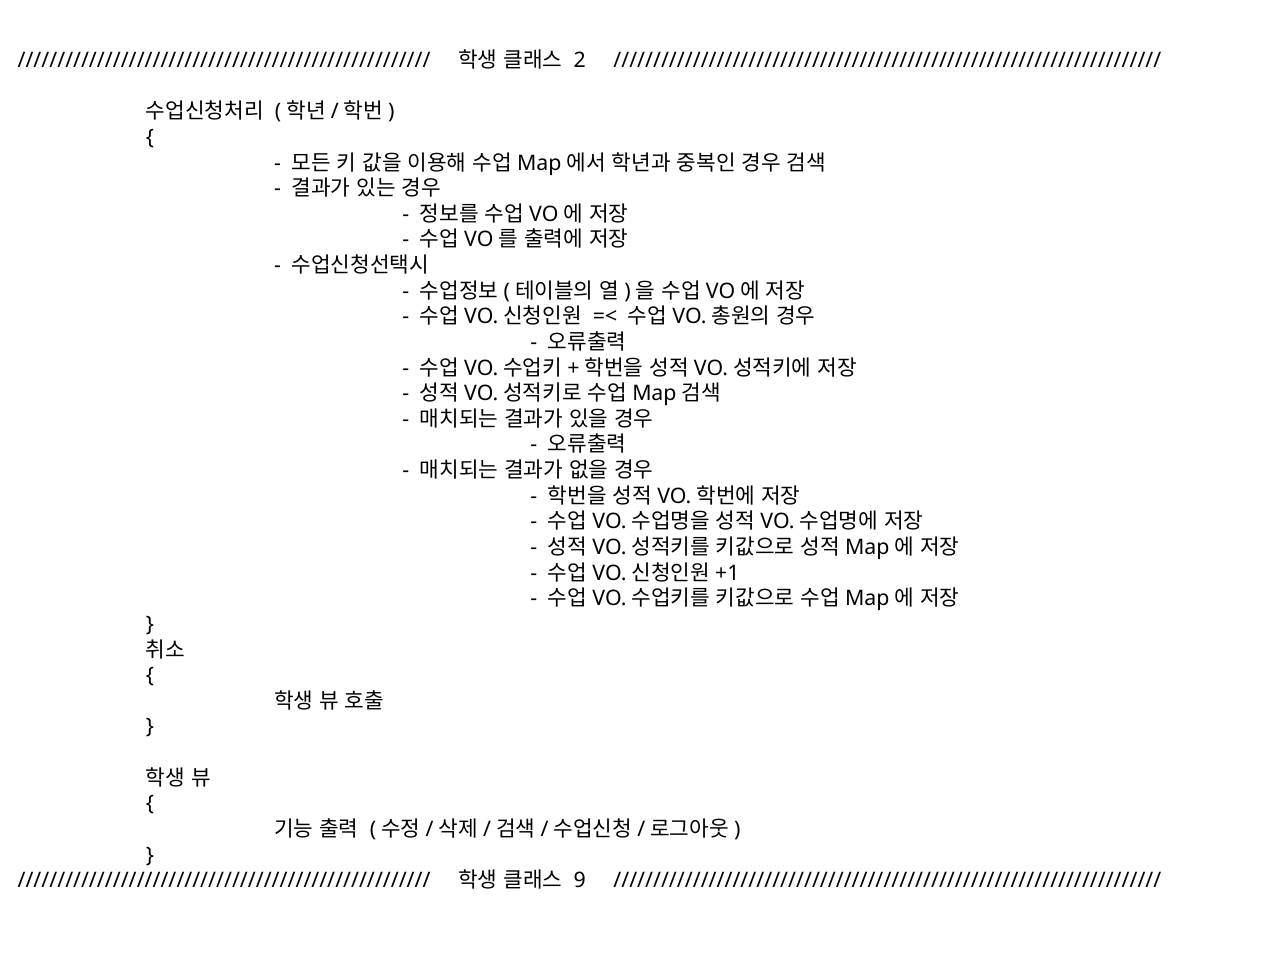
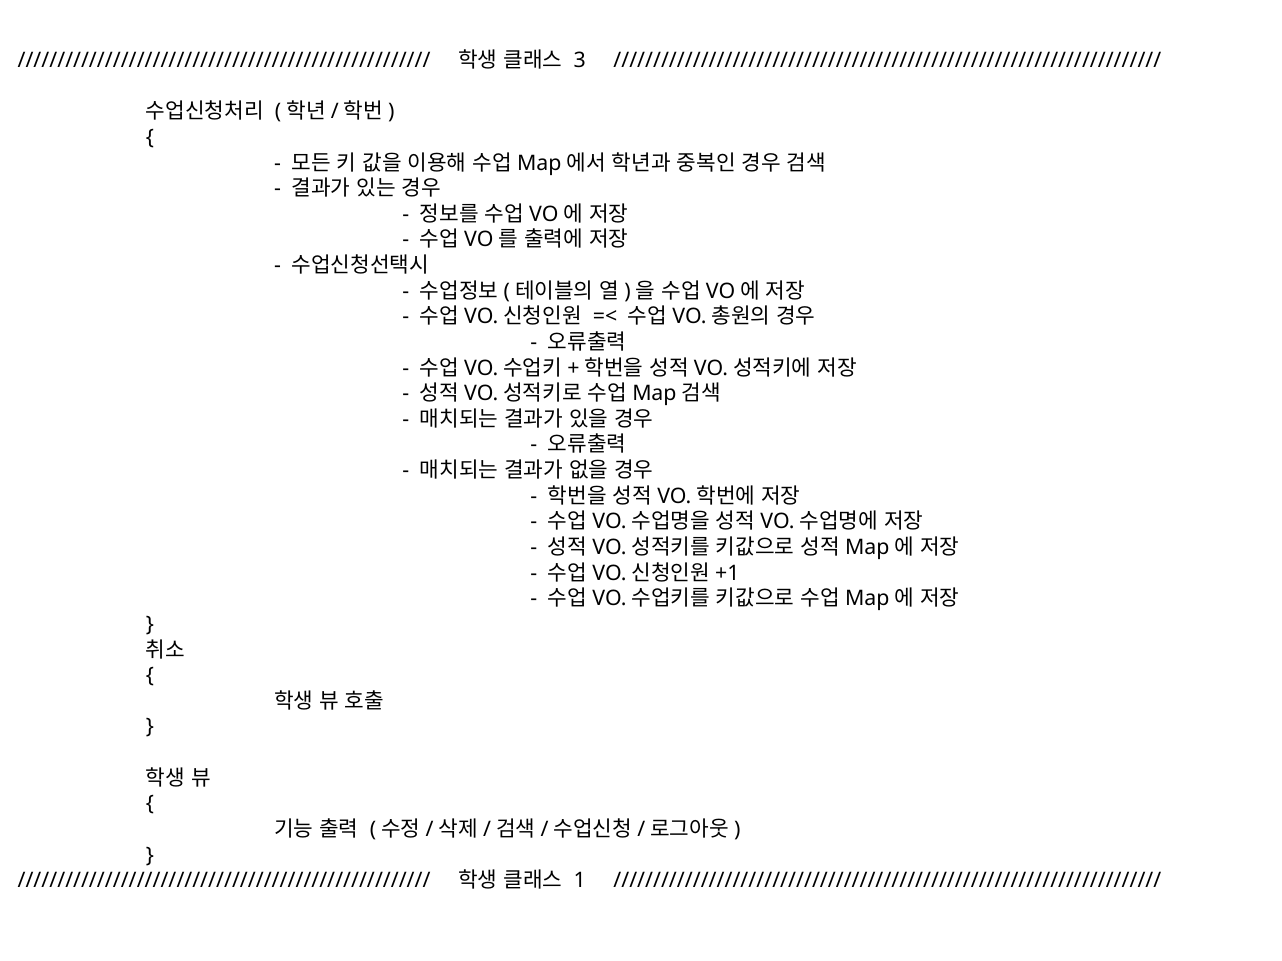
2: 2 -> 3
9: 9 -> 1
